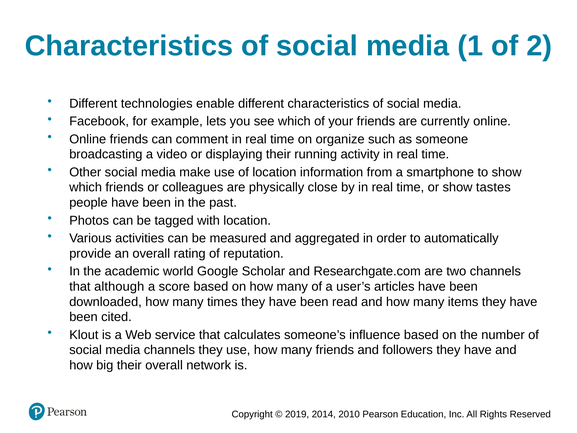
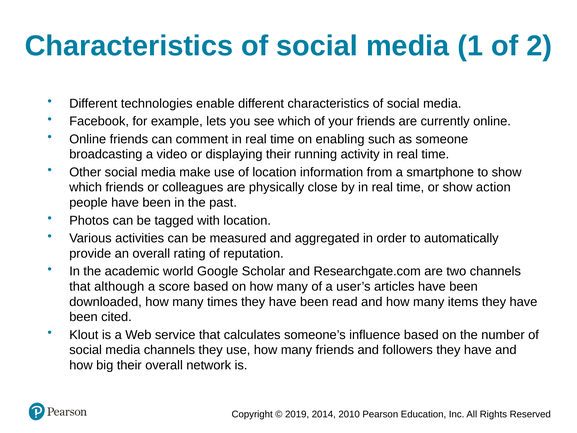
organize: organize -> enabling
tastes: tastes -> action
